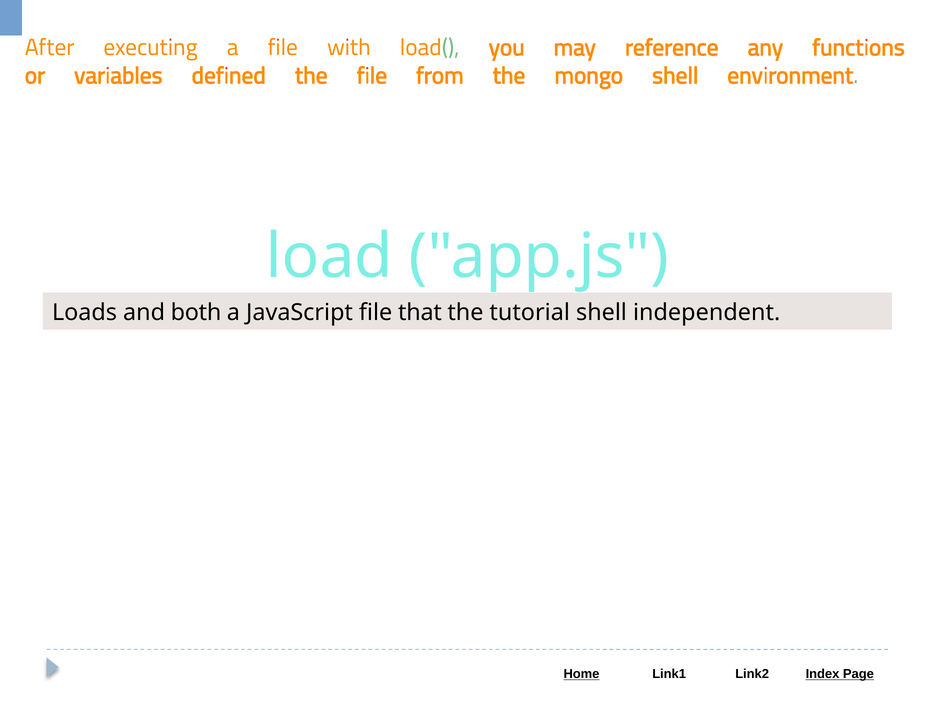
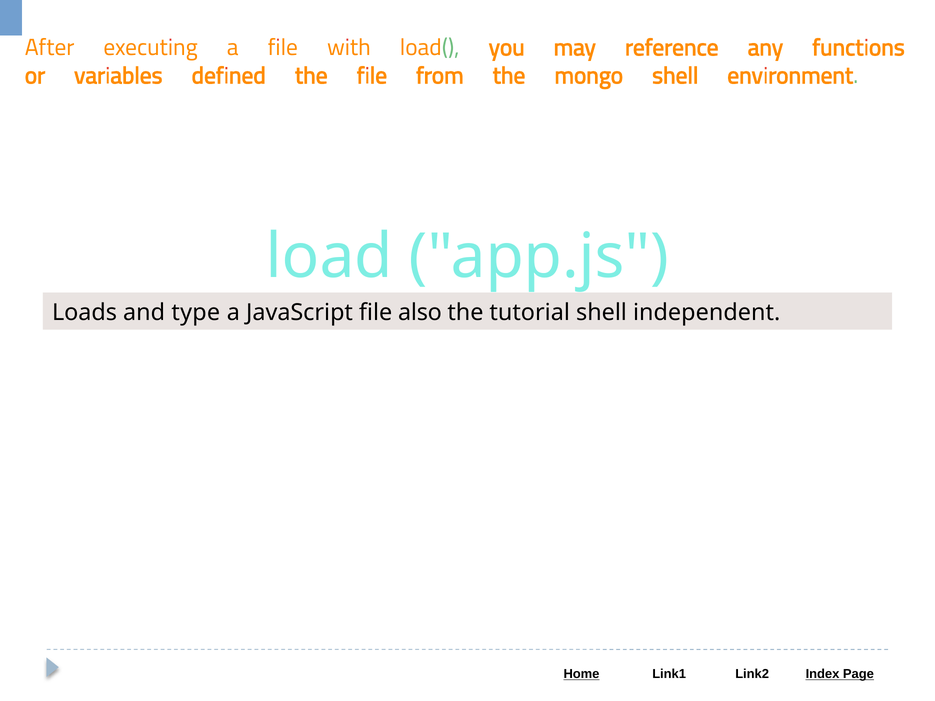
both: both -> type
that: that -> also
